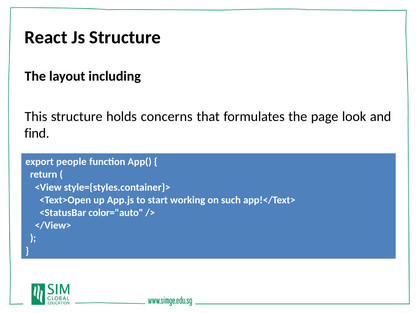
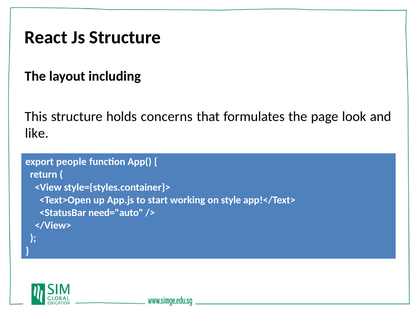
find: find -> like
such: such -> style
color="auto: color="auto -> need="auto
